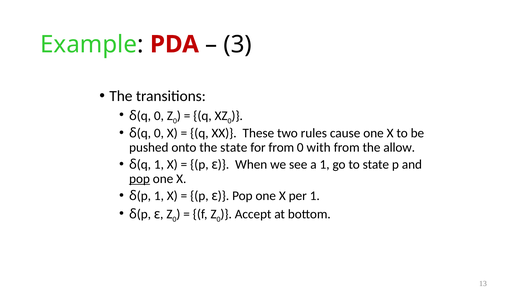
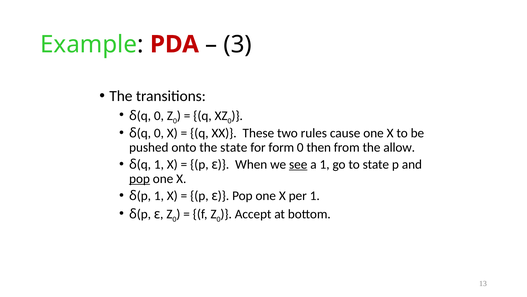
for from: from -> form
with: with -> then
see underline: none -> present
